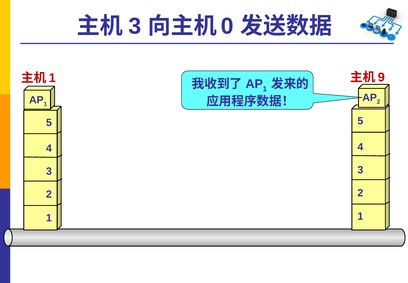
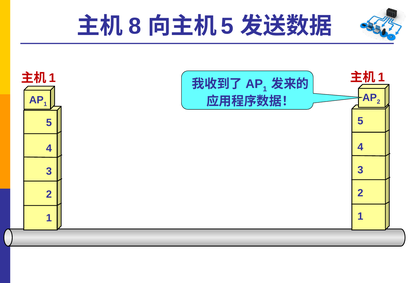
3 at (135, 26): 3 -> 8
0 at (227, 26): 0 -> 5
9 at (381, 77): 9 -> 1
